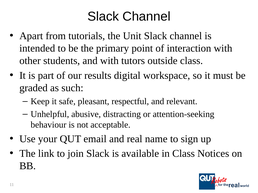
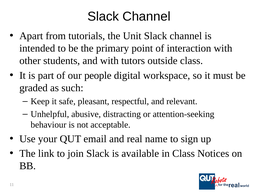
results: results -> people
